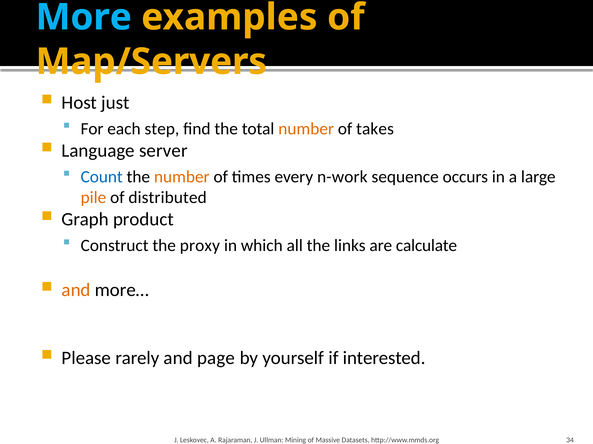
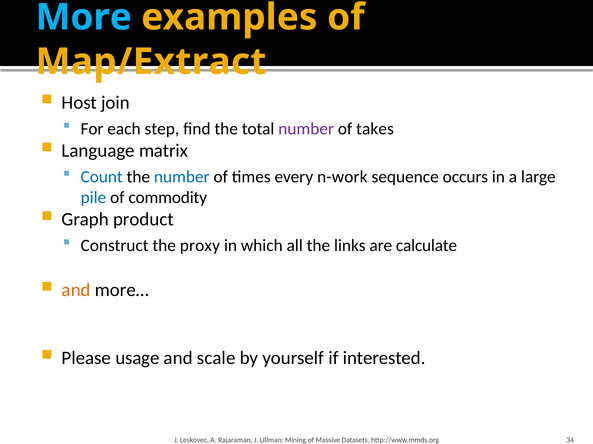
Map/Servers: Map/Servers -> Map/Extract
just: just -> join
number at (306, 129) colour: orange -> purple
server: server -> matrix
number at (182, 177) colour: orange -> blue
pile colour: orange -> blue
distributed: distributed -> commodity
rarely: rarely -> usage
page: page -> scale
